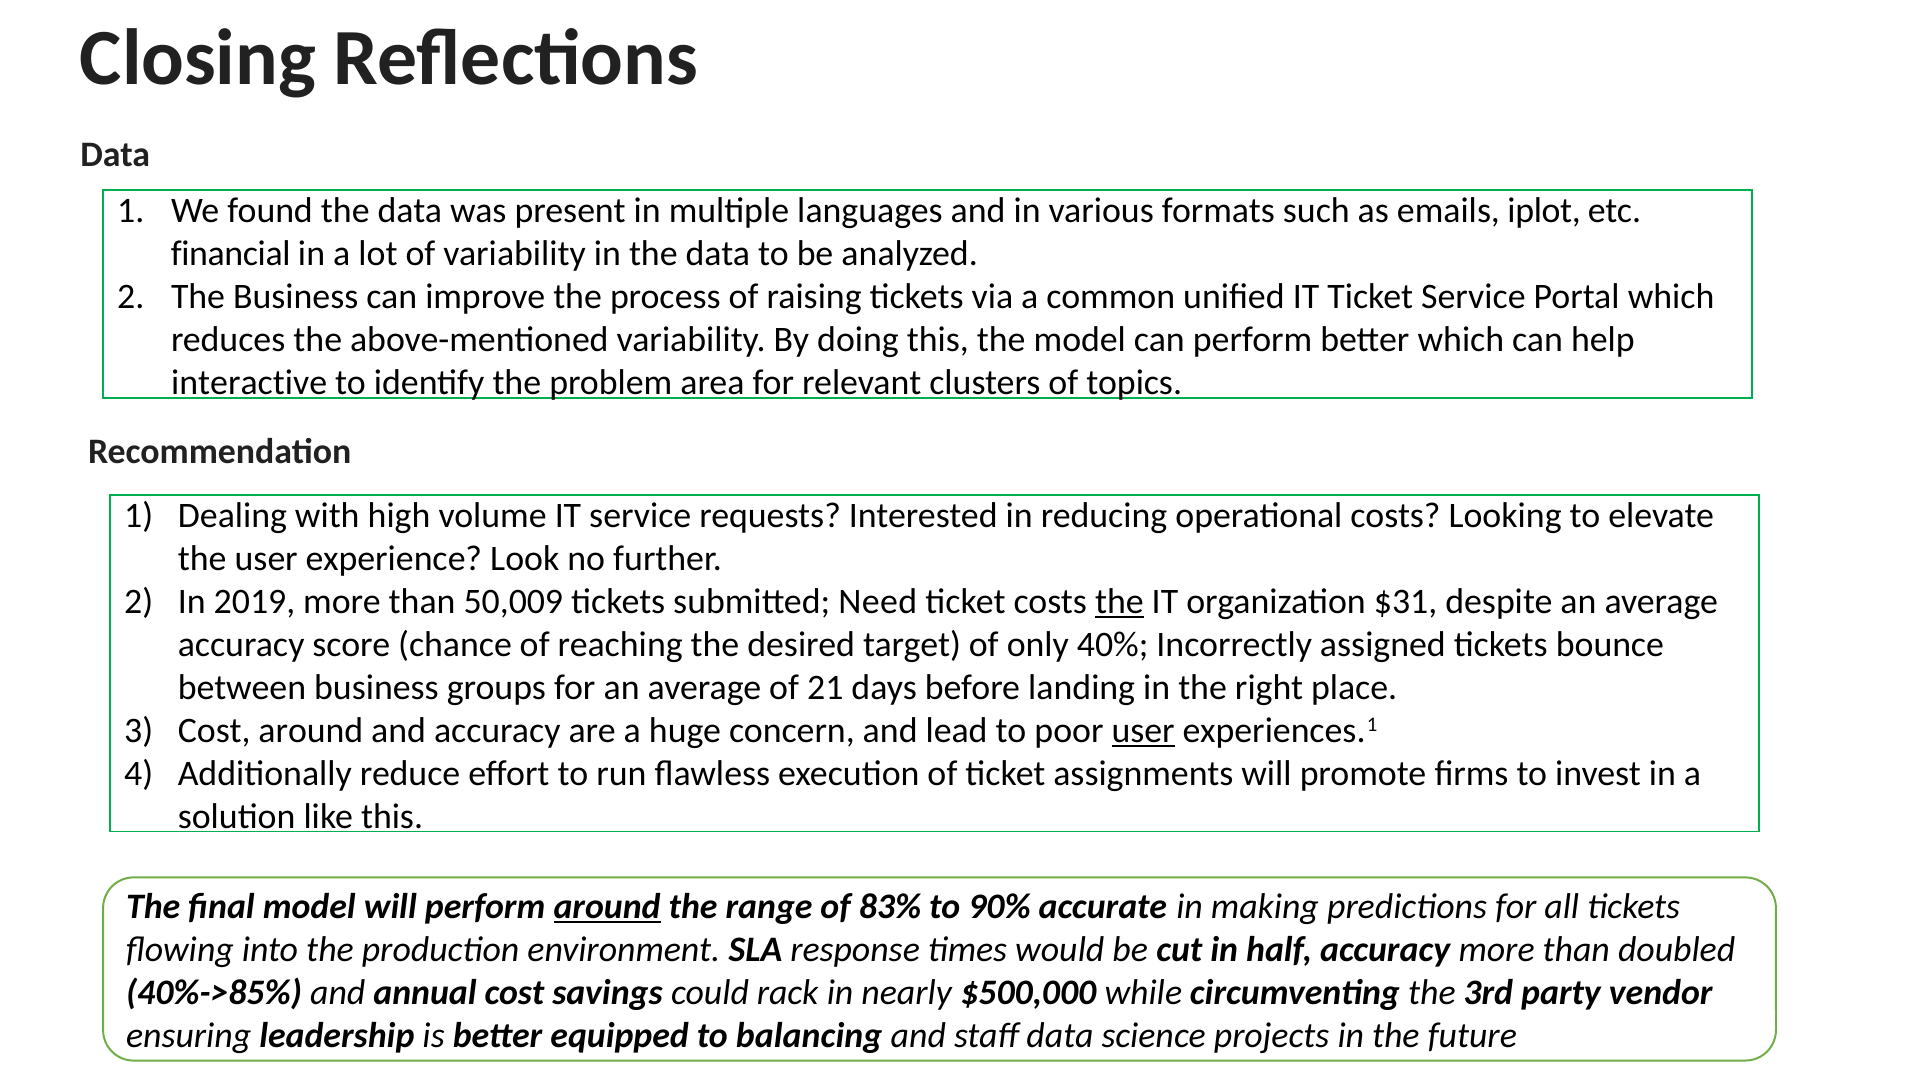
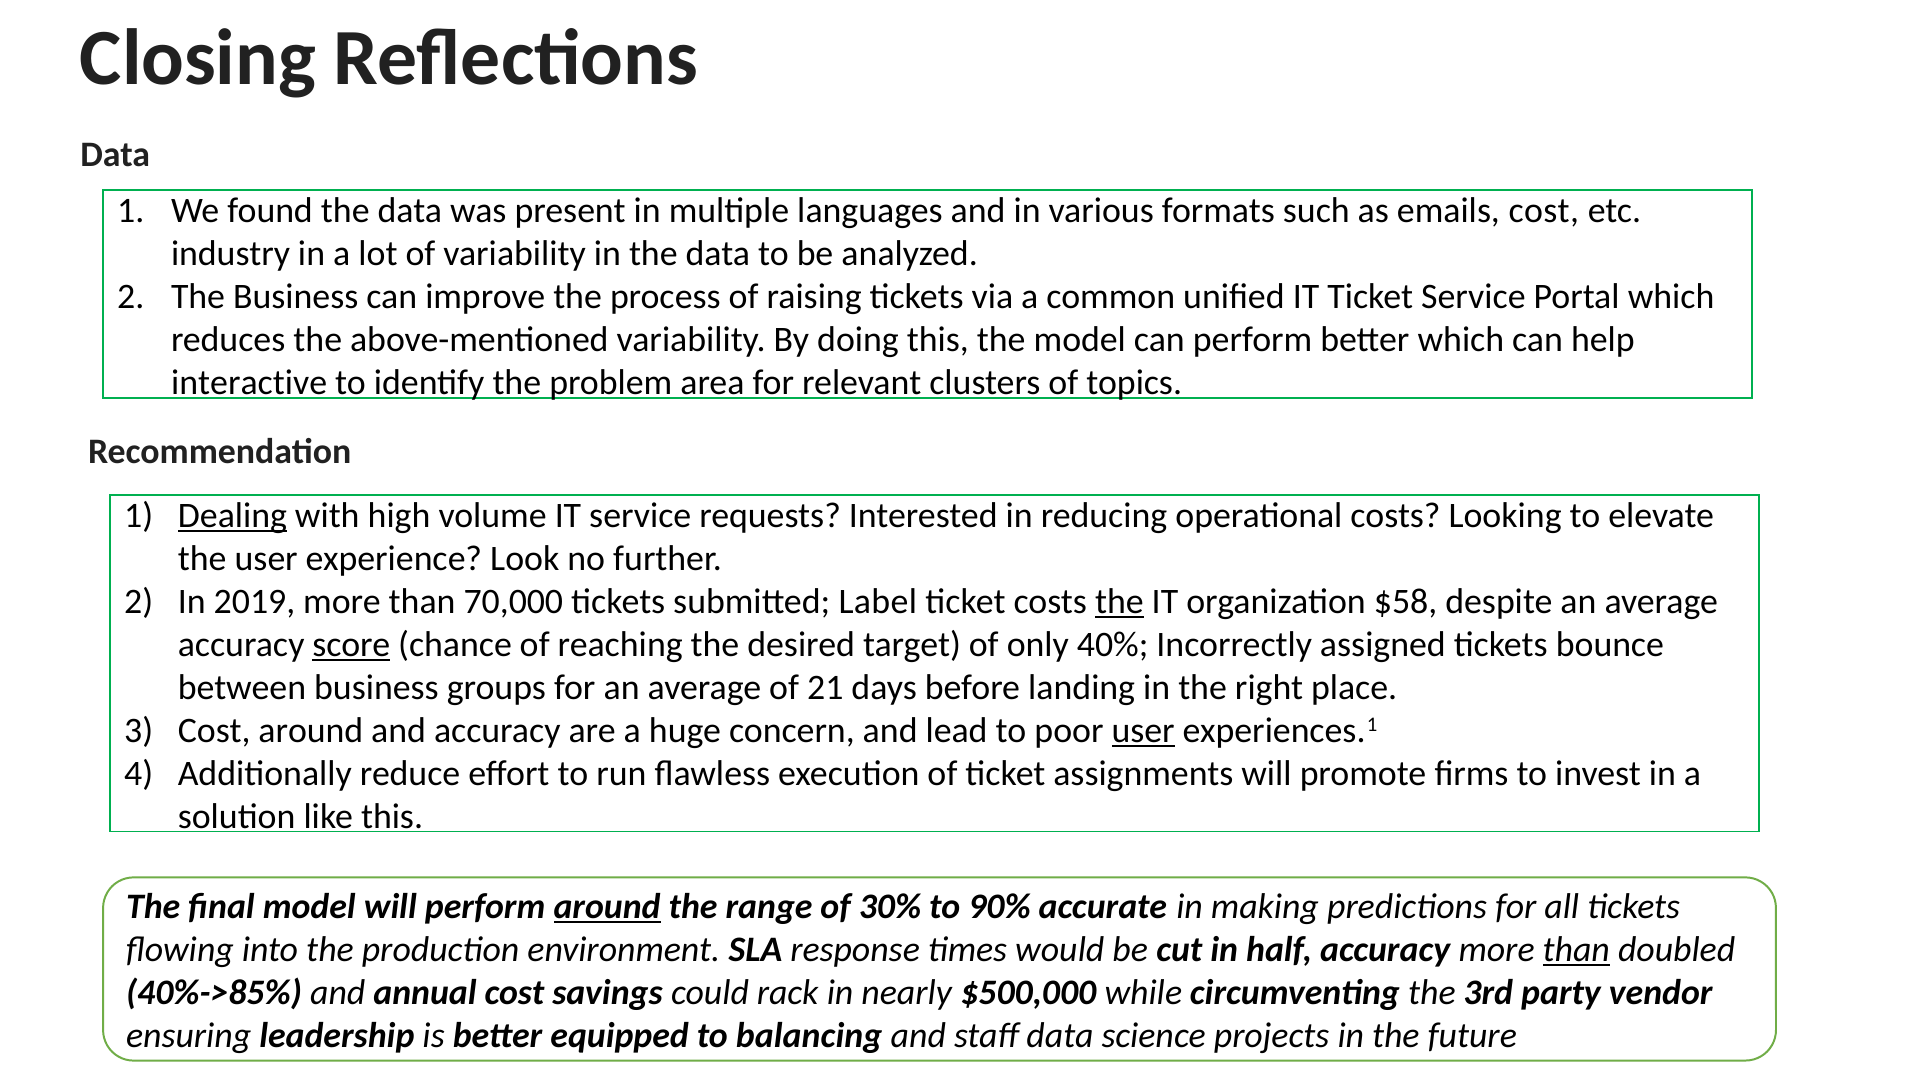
emails iplot: iplot -> cost
financial: financial -> industry
Dealing underline: none -> present
50,009: 50,009 -> 70,000
Need: Need -> Label
$31: $31 -> $58
score underline: none -> present
83%: 83% -> 30%
than at (1576, 950) underline: none -> present
